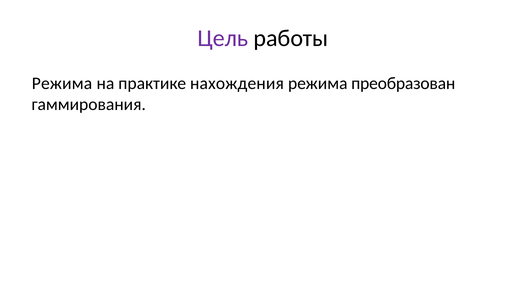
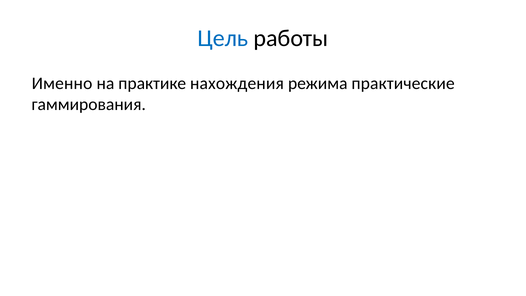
Цель colour: purple -> blue
Режима at (62, 83): Режима -> Именно
преобразован: преобразован -> практические
